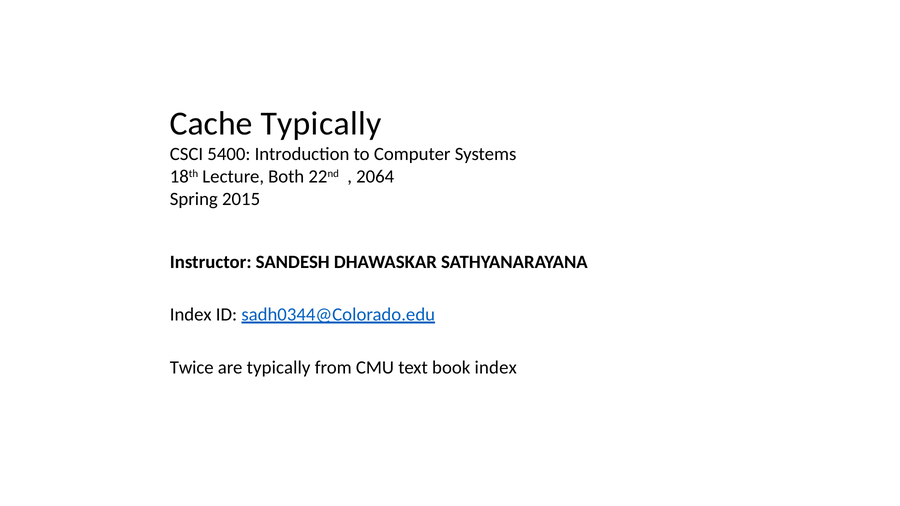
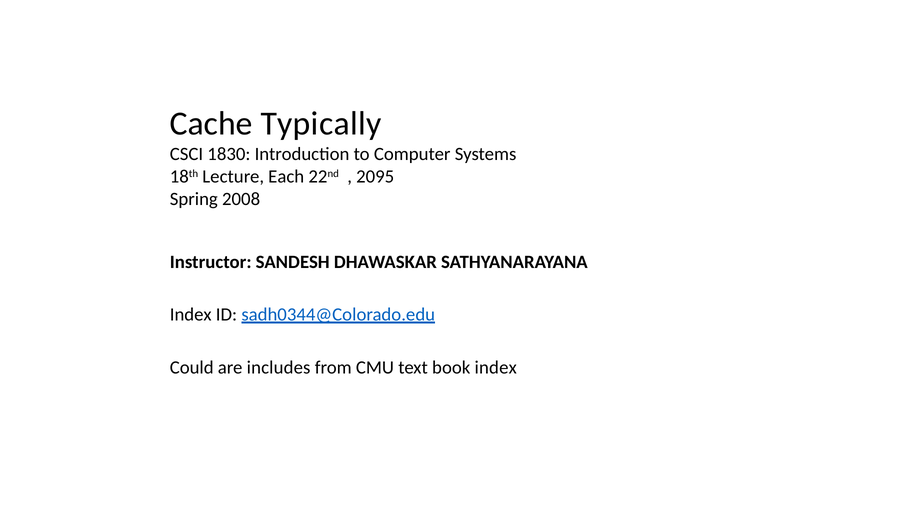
5400: 5400 -> 1830
Both: Both -> Each
2064: 2064 -> 2095
2015: 2015 -> 2008
Twice: Twice -> Could
are typically: typically -> includes
